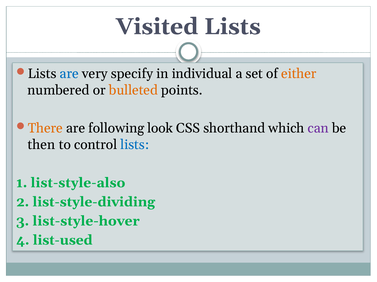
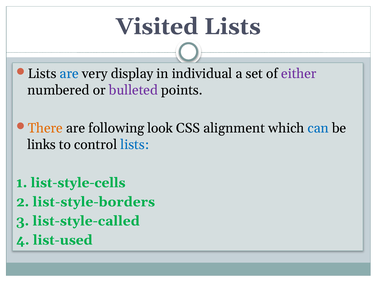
specify: specify -> display
either colour: orange -> purple
bulleted colour: orange -> purple
shorthand: shorthand -> alignment
can colour: purple -> blue
then: then -> links
list-style-also: list-style-also -> list-style-cells
list-style-dividing: list-style-dividing -> list-style-borders
list-style-hover: list-style-hover -> list-style-called
